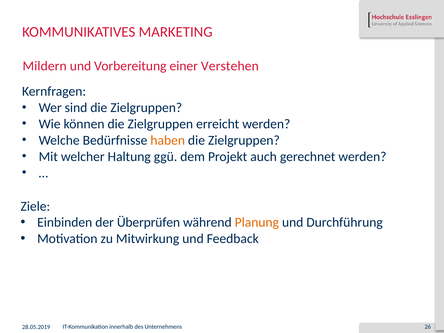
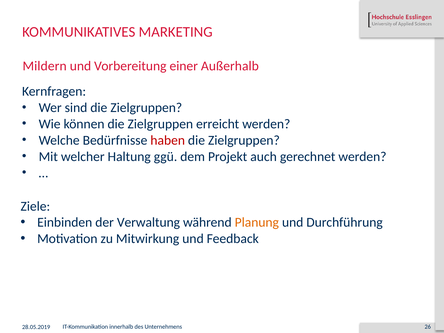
Verstehen: Verstehen -> Außerhalb
haben colour: orange -> red
Überprüfen: Überprüfen -> Verwaltung
